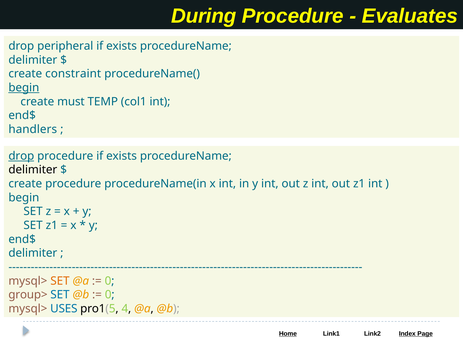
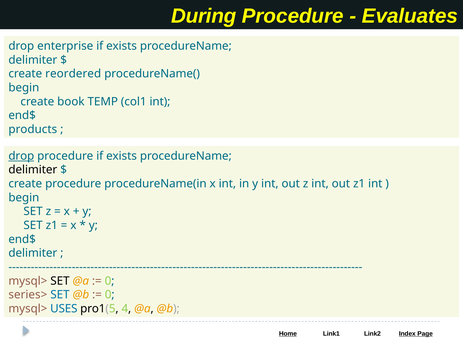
peripheral: peripheral -> enterprise
constraint: constraint -> reordered
begin at (24, 88) underline: present -> none
must: must -> book
handlers: handlers -> products
SET at (60, 281) colour: orange -> black
group>: group> -> series>
